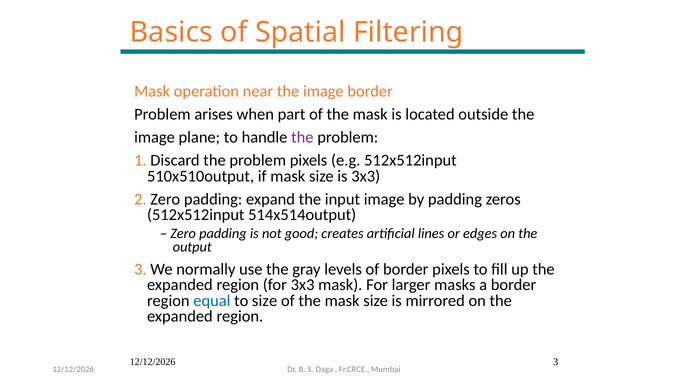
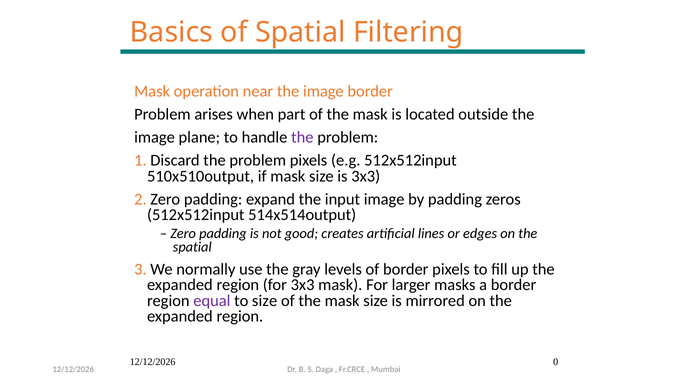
output at (192, 247): output -> spatial
equal colour: blue -> purple
3 at (556, 362): 3 -> 0
